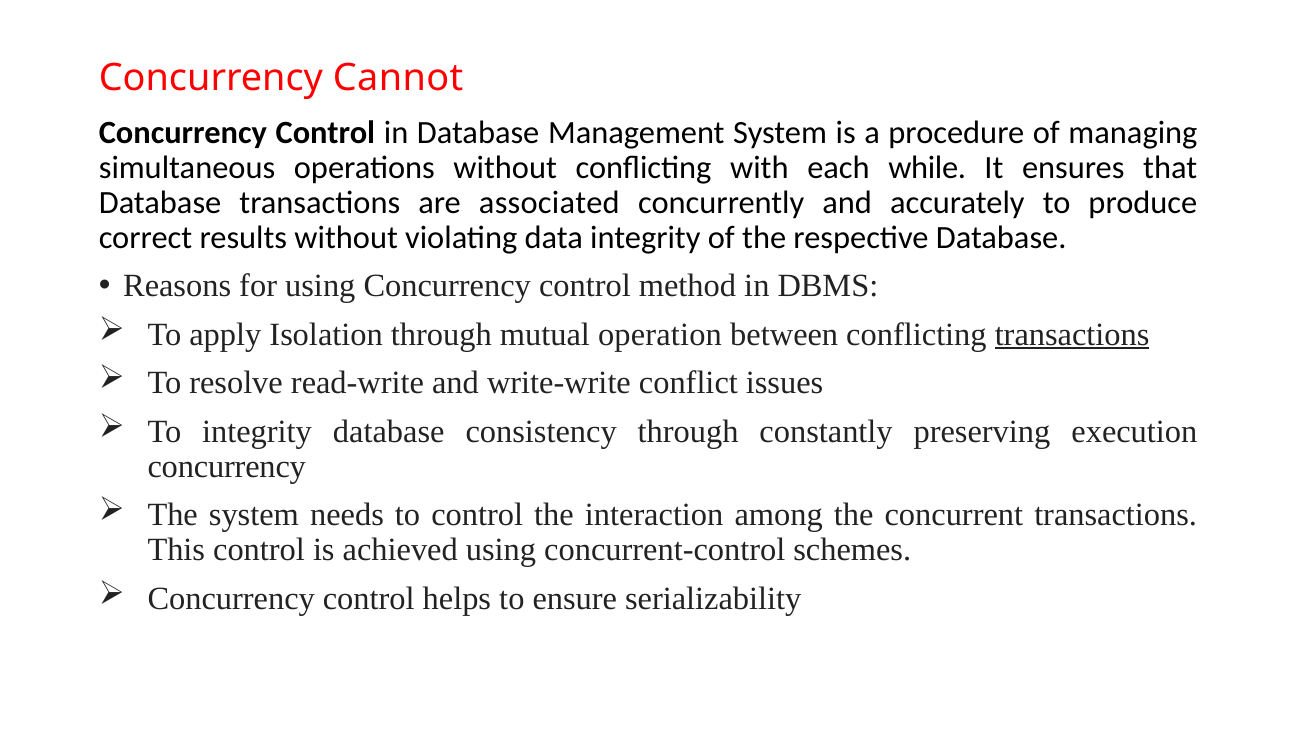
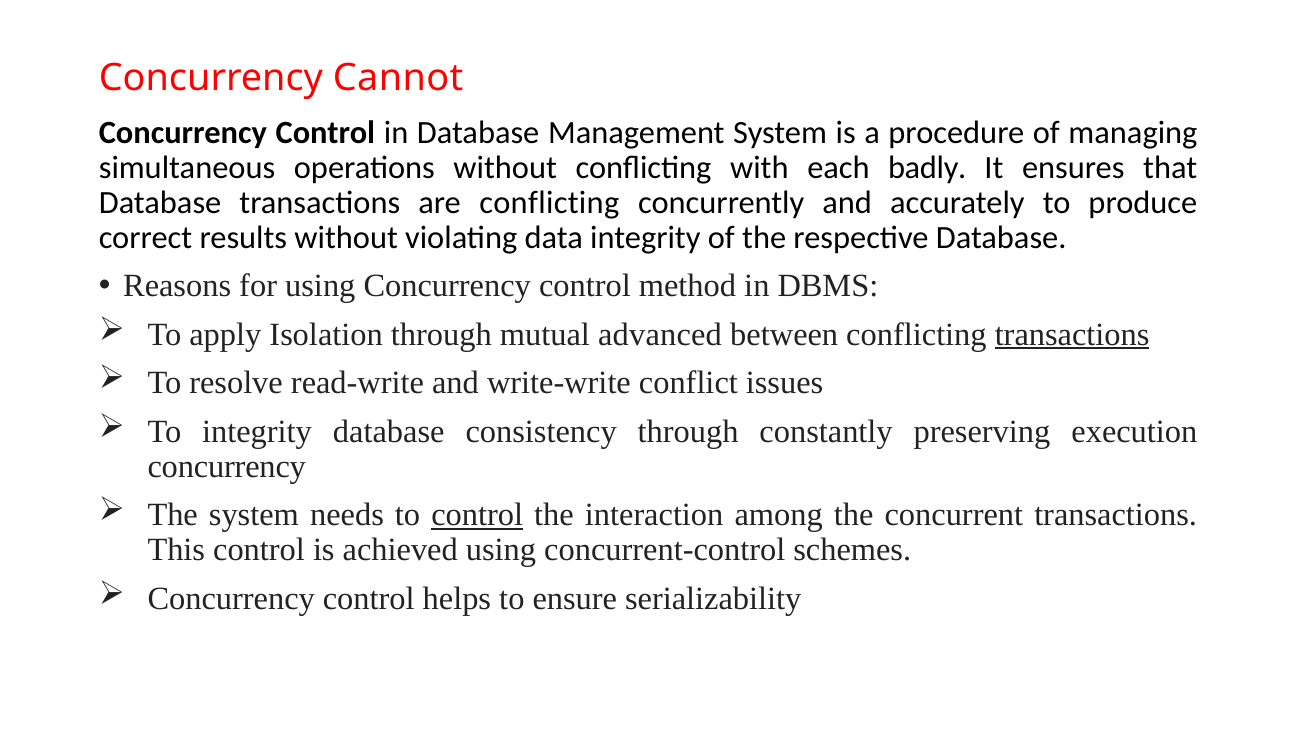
while: while -> badly
are associated: associated -> conflicting
operation: operation -> advanced
control at (477, 515) underline: none -> present
